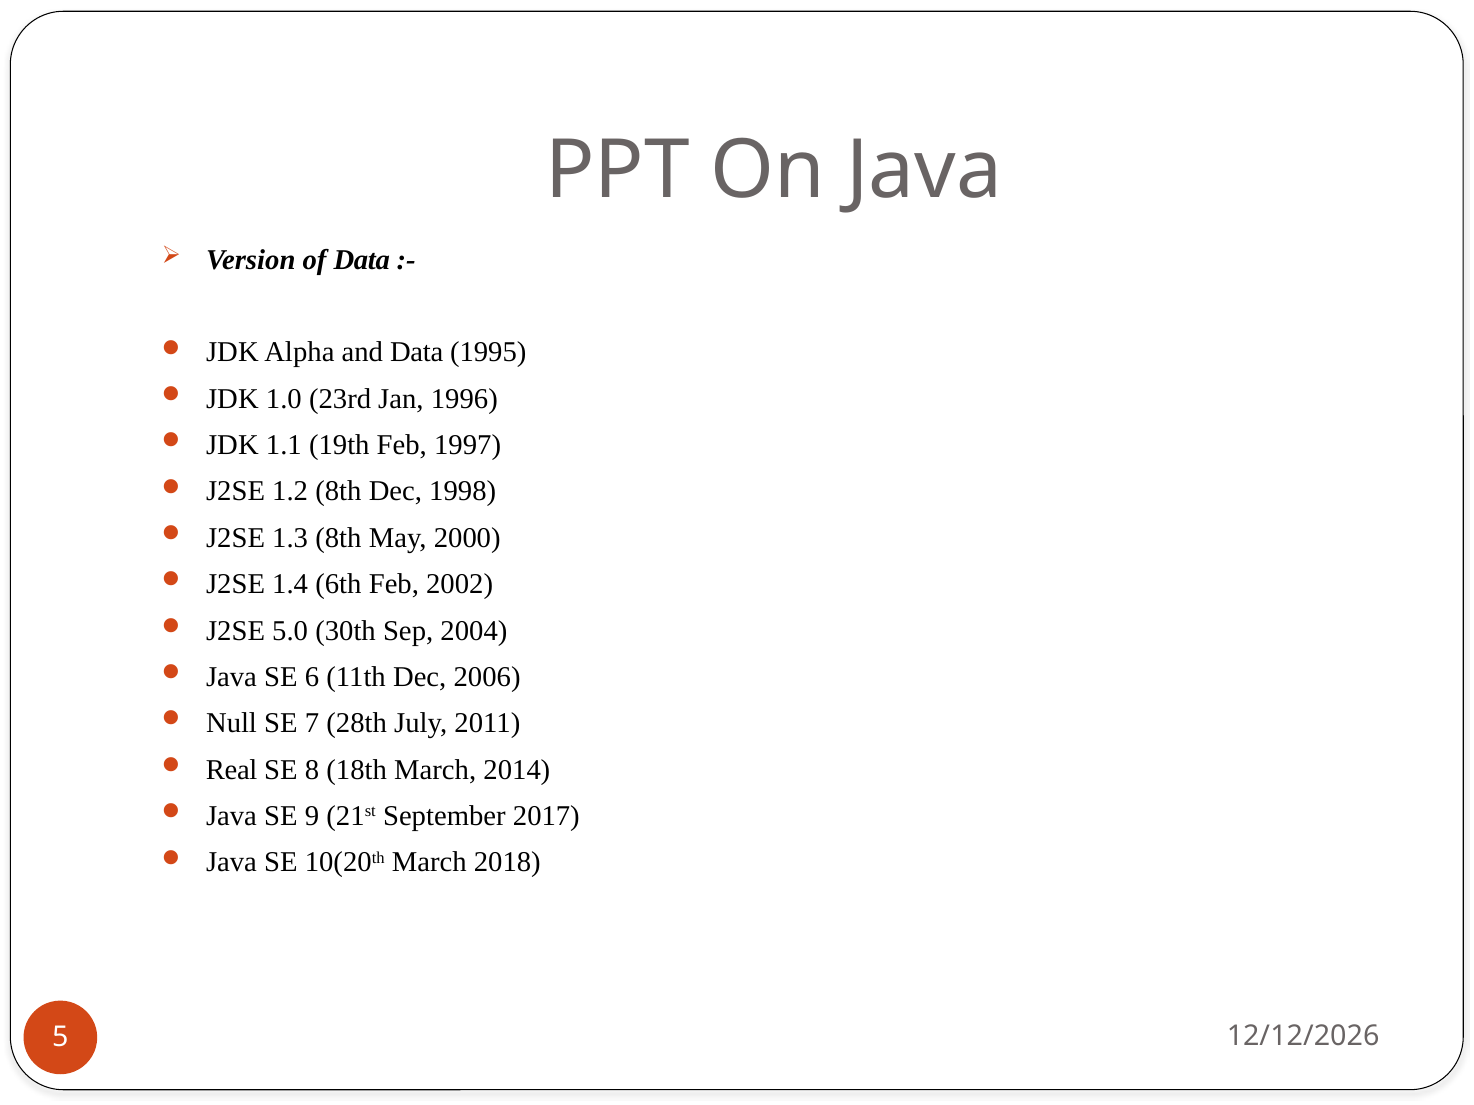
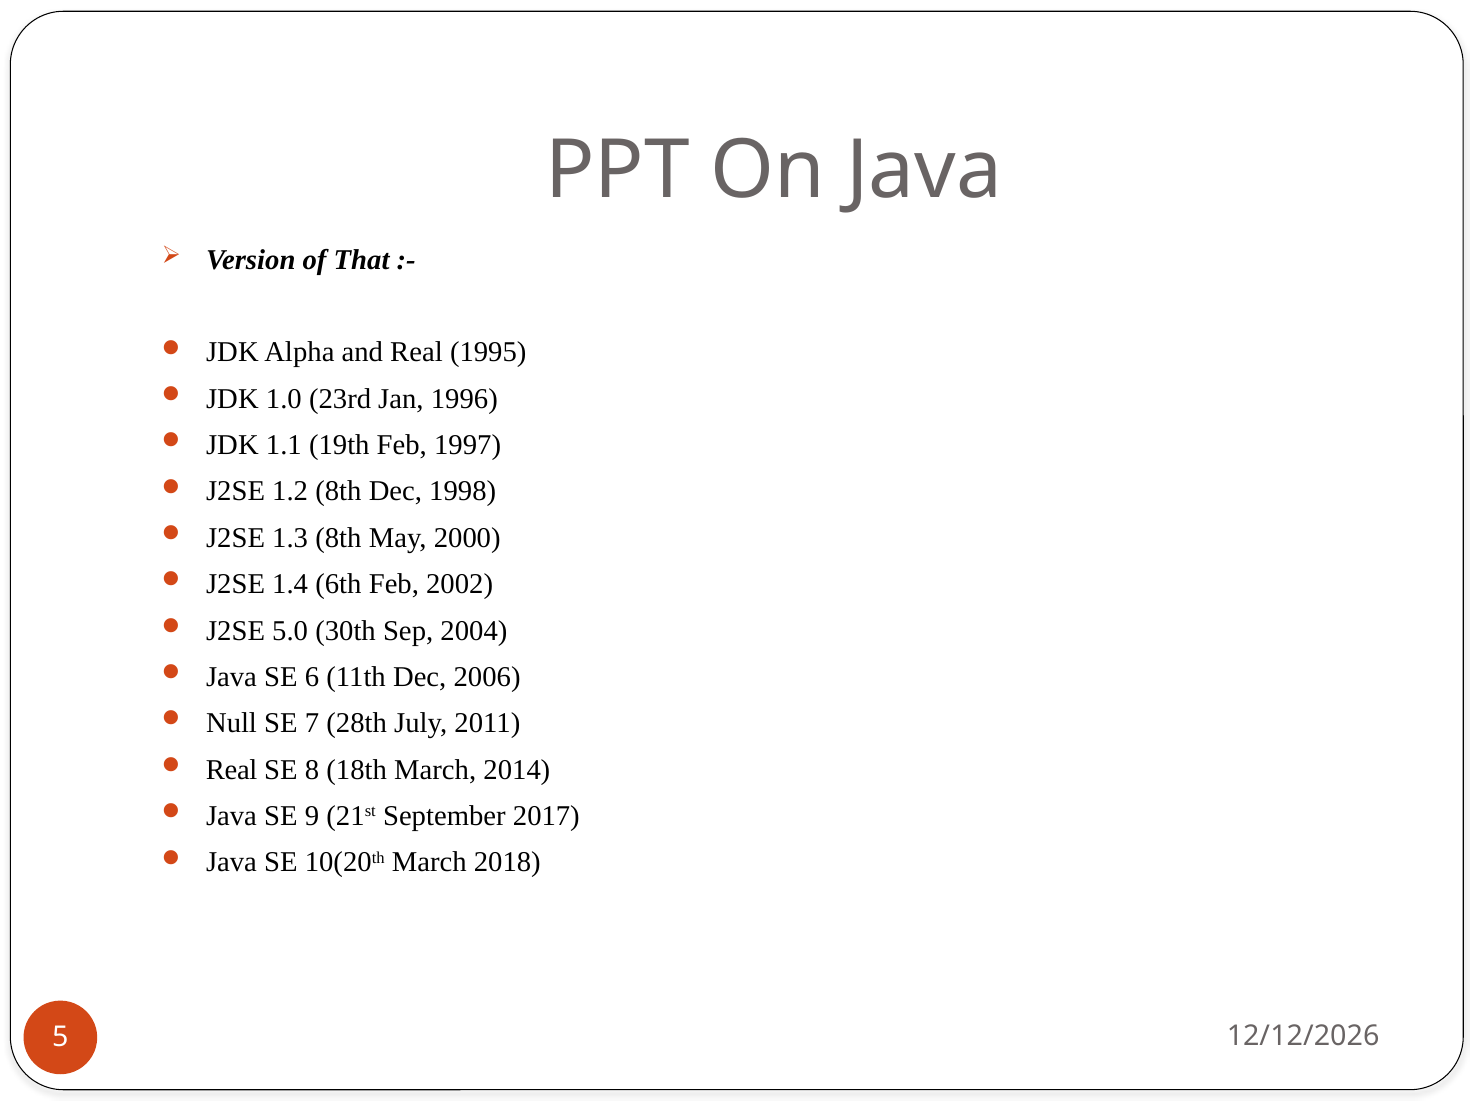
of Data: Data -> That
and Data: Data -> Real
